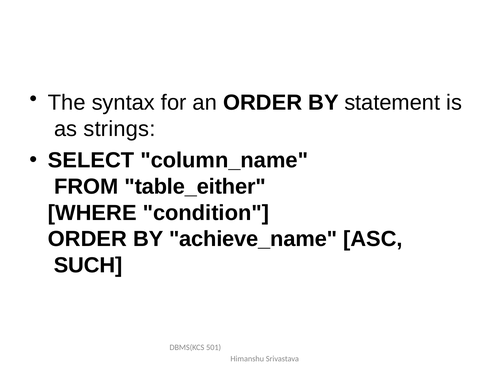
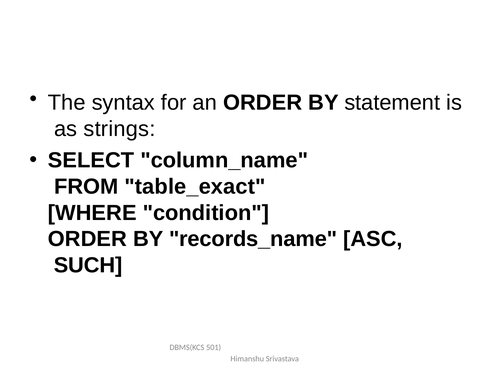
table_either: table_either -> table_exact
achieve_name: achieve_name -> records_name
